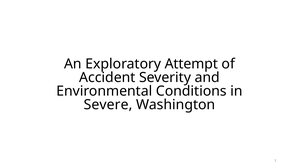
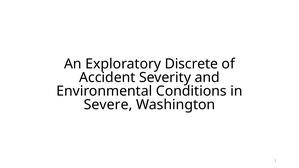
Attempt: Attempt -> Discrete
